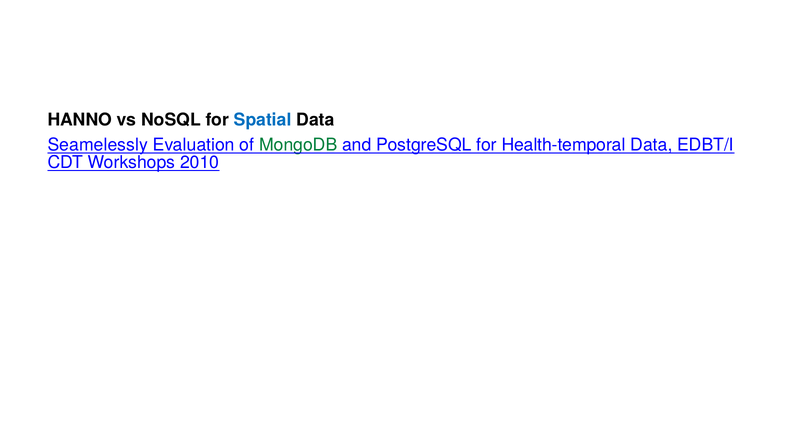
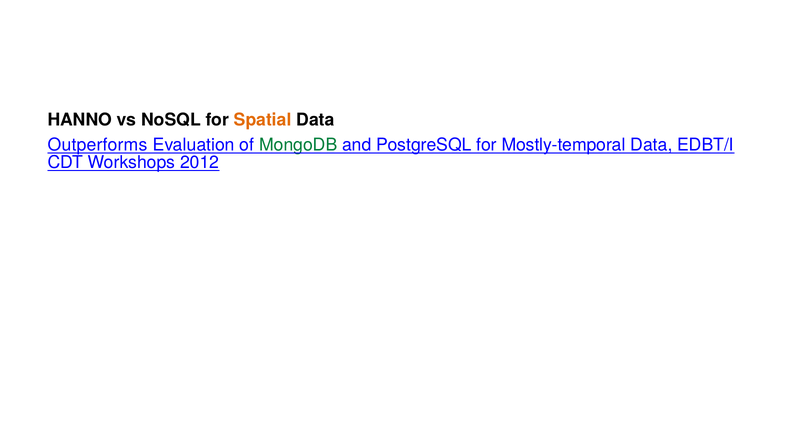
Spatial colour: blue -> orange
Seamelessly: Seamelessly -> Outperforms
Health-temporal: Health-temporal -> Mostly-temporal
2010: 2010 -> 2012
